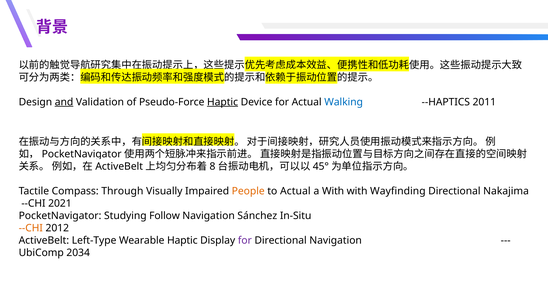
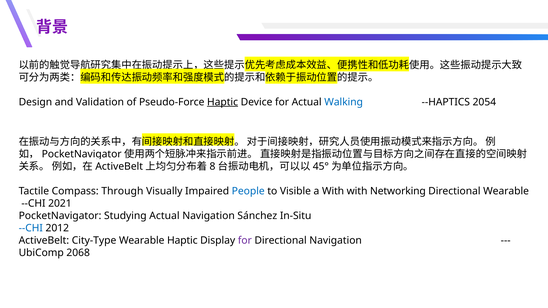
and underline: present -> none
2011: 2011 -> 2054
People colour: orange -> blue
to Actual: Actual -> Visible
Wayfinding: Wayfinding -> Networking
Directional Nakajima: Nakajima -> Wearable
Studying Follow: Follow -> Actual
--CHI at (31, 228) colour: orange -> blue
Left-Type: Left-Type -> City-Type
2034: 2034 -> 2068
